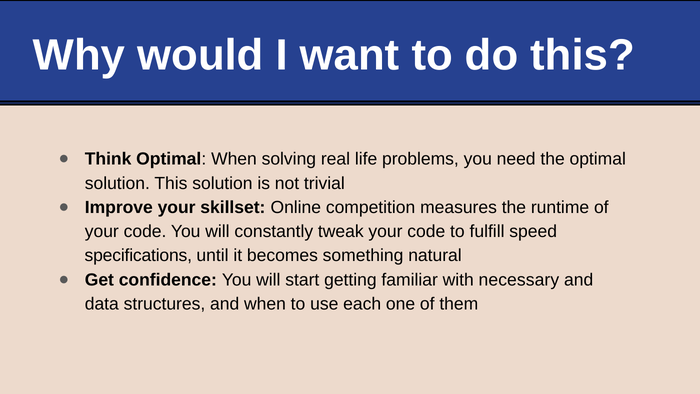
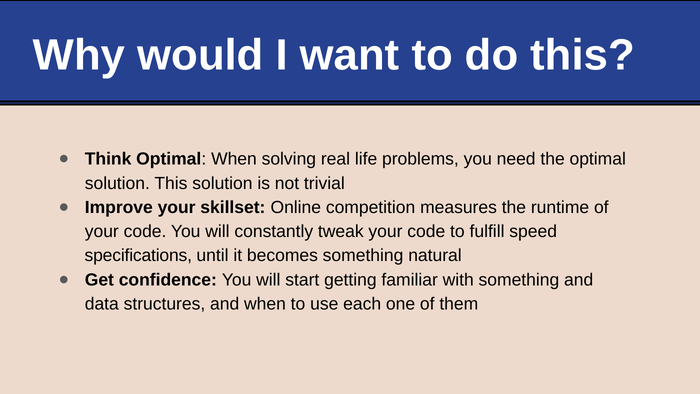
with necessary: necessary -> something
